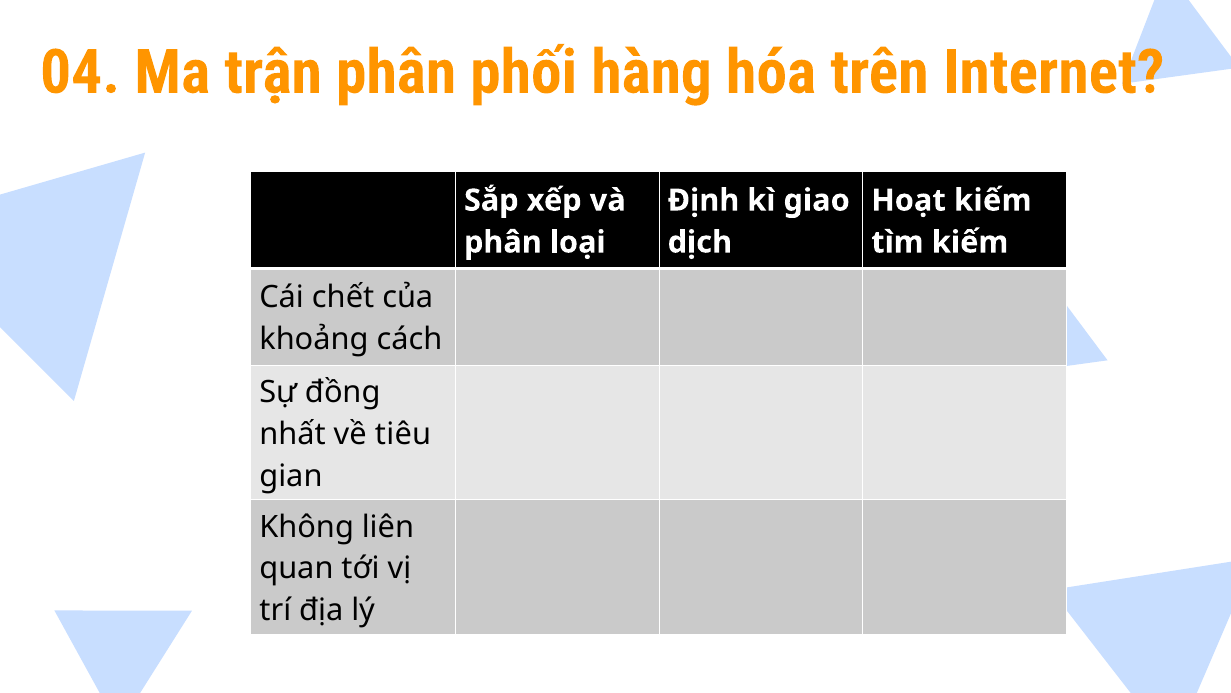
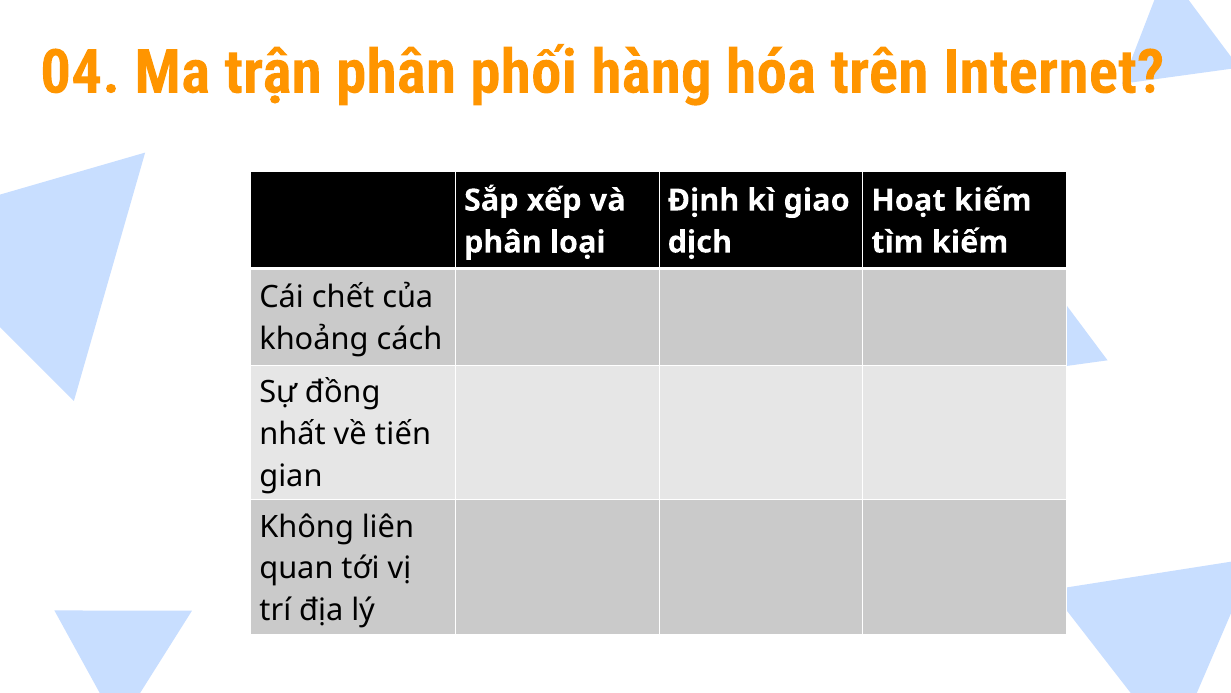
tiêu: tiêu -> tiến
